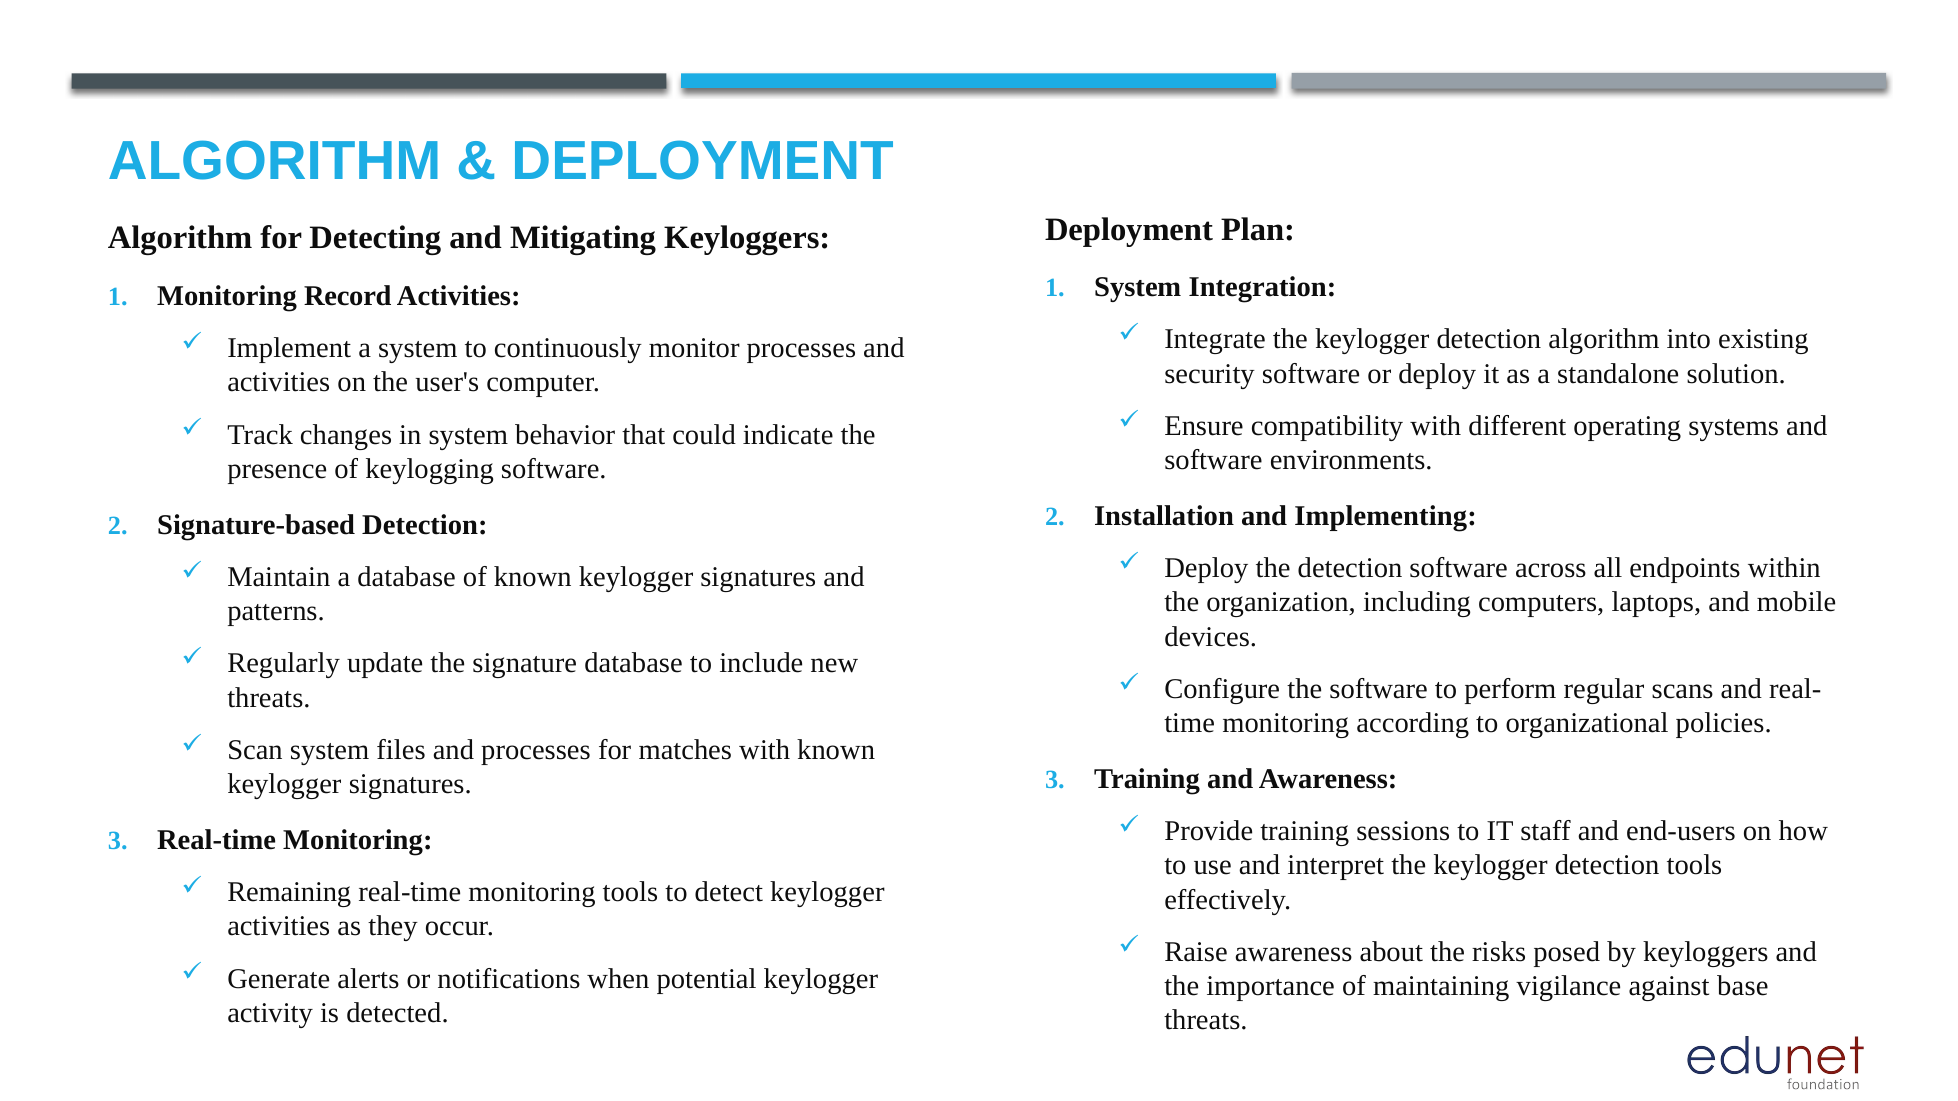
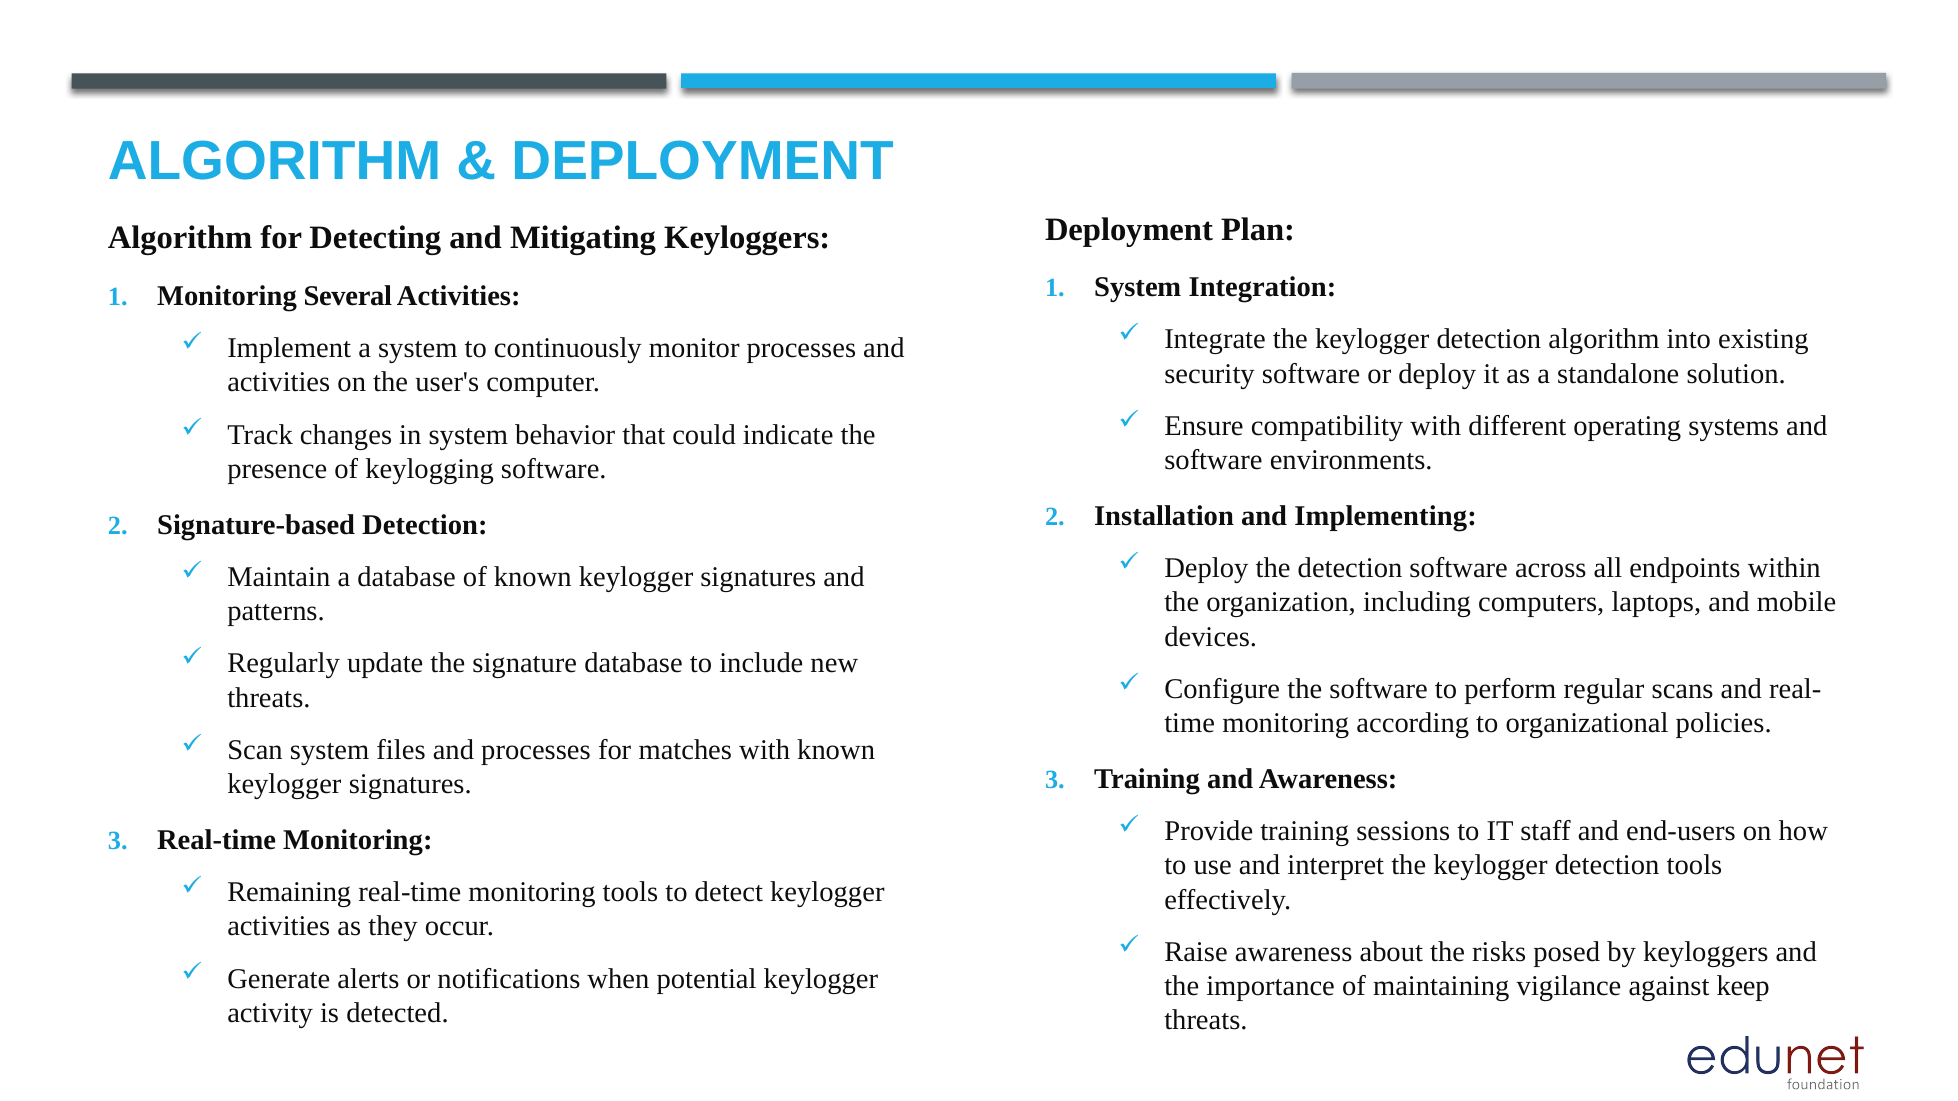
Record: Record -> Several
base: base -> keep
